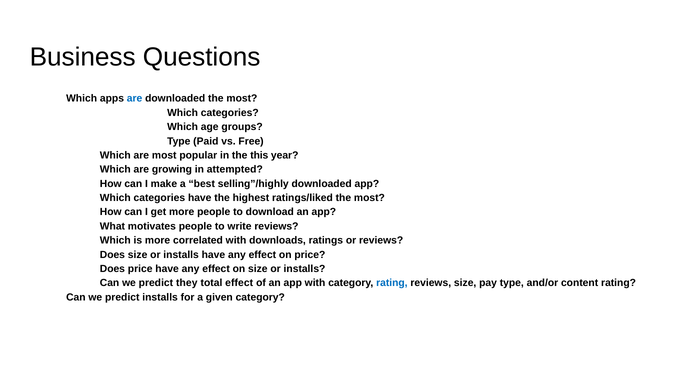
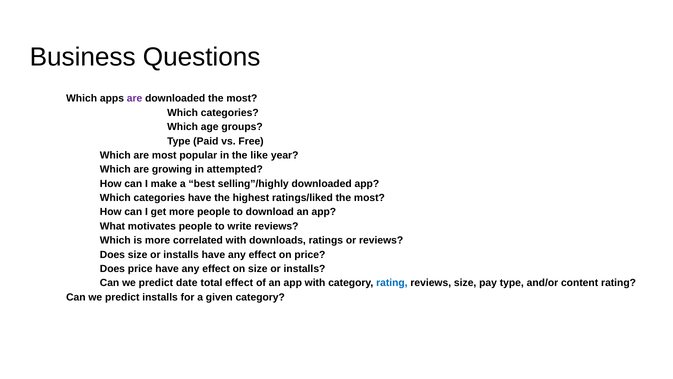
are at (135, 98) colour: blue -> purple
this: this -> like
they: they -> date
